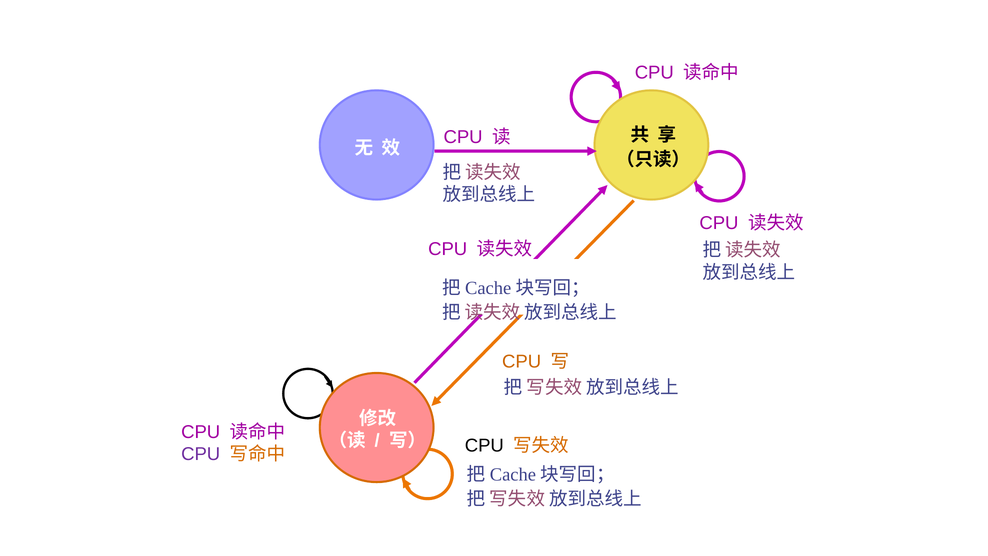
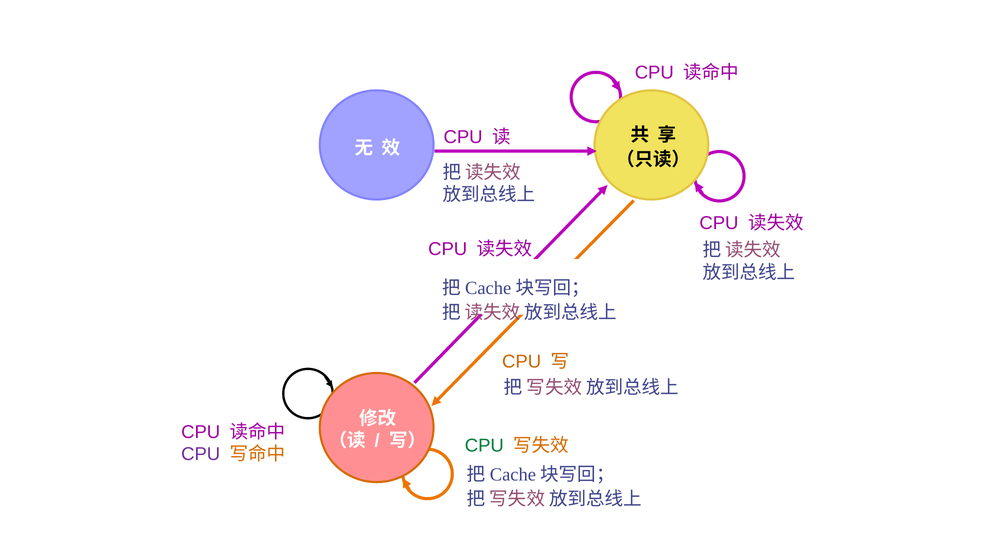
CPU at (484, 445) colour: black -> green
